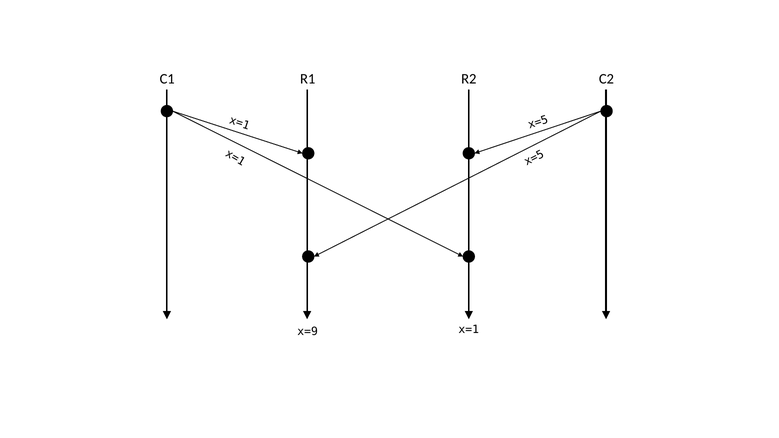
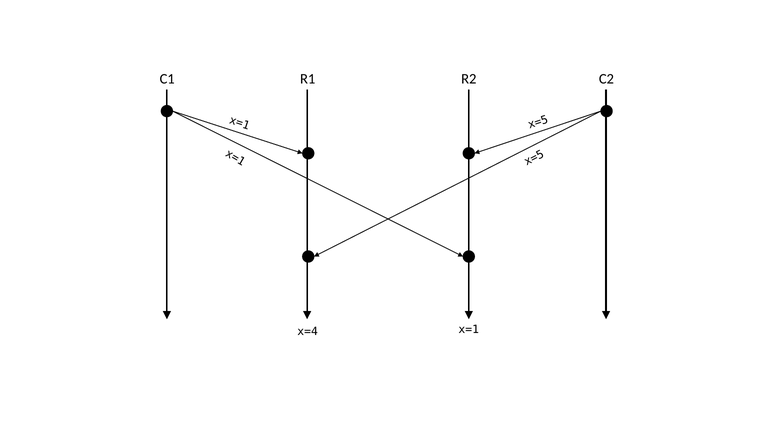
x=9: x=9 -> x=4
